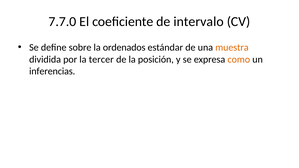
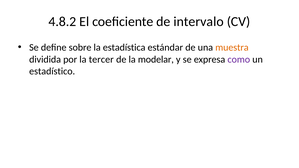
7.7.0: 7.7.0 -> 4.8.2
ordenados: ordenados -> estadística
posición: posición -> modelar
como colour: orange -> purple
inferencias: inferencias -> estadístico
